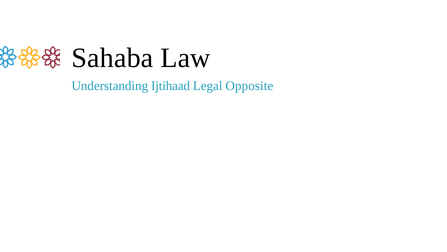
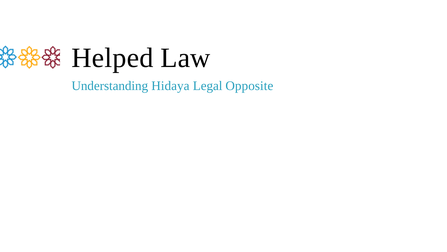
Sahaba: Sahaba -> Helped
Ijtihaad: Ijtihaad -> Hidaya
